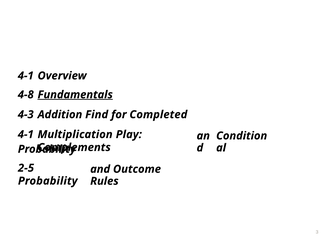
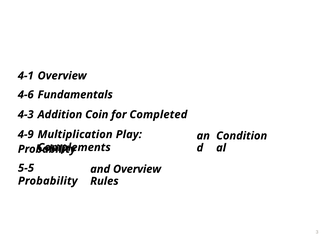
4-8: 4-8 -> 4-6
Fundamentals underline: present -> none
Find: Find -> Coin
4-1 at (26, 135): 4-1 -> 4-9
2-5: 2-5 -> 5-5
and Outcome: Outcome -> Overview
